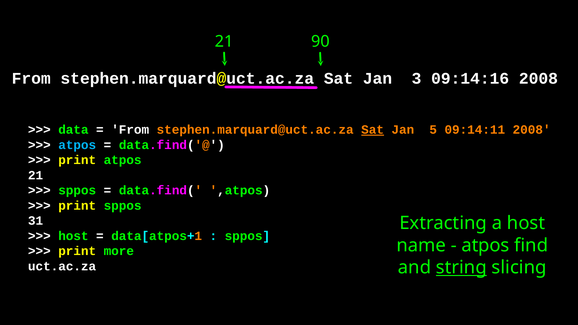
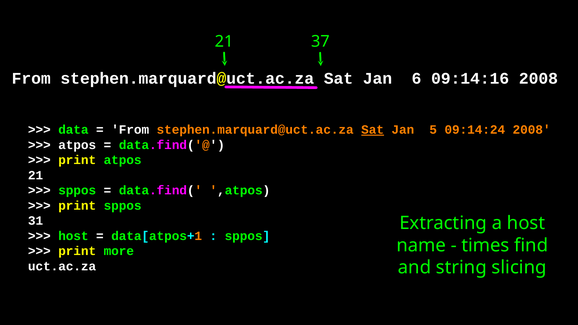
90: 90 -> 37
3: 3 -> 6
09:14:11: 09:14:11 -> 09:14:24
atpos at (77, 145) colour: light blue -> white
atpos at (485, 245): atpos -> times
string underline: present -> none
